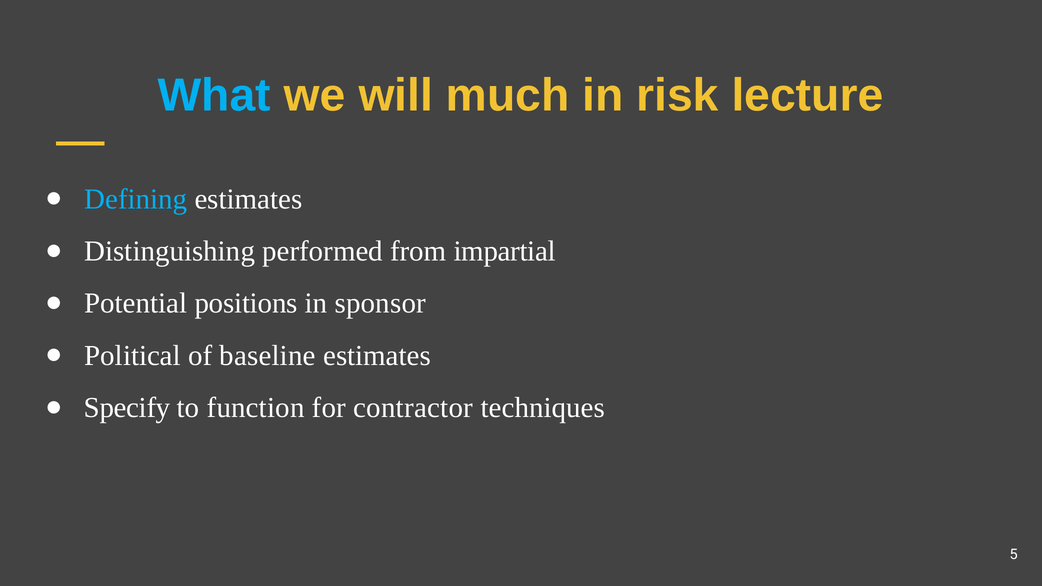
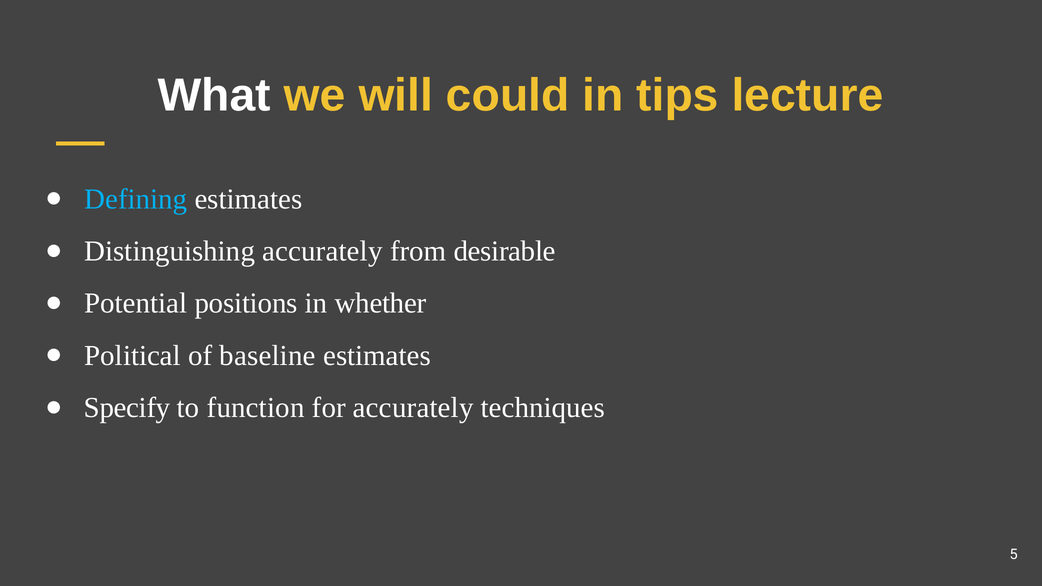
What colour: light blue -> white
much: much -> could
risk: risk -> tips
Distinguishing performed: performed -> accurately
impartial: impartial -> desirable
sponsor: sponsor -> whether
for contractor: contractor -> accurately
